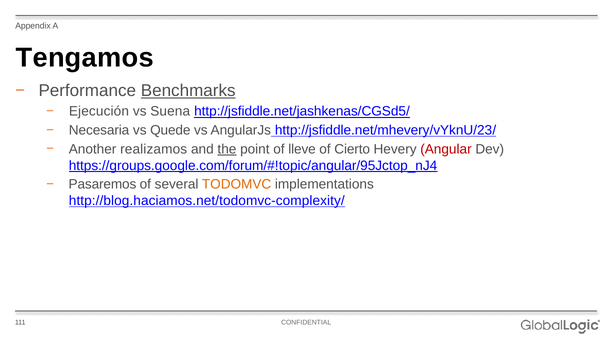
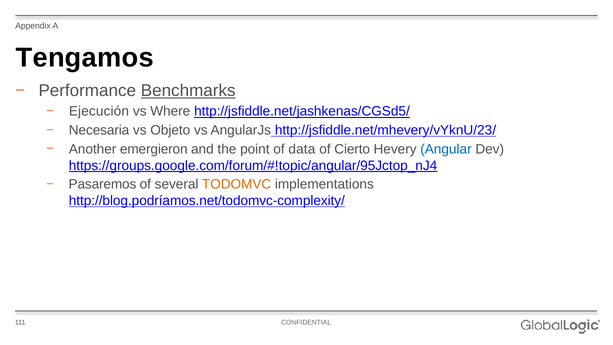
Suena: Suena -> Where
Quede: Quede -> Objeto
realizamos: realizamos -> emergieron
the underline: present -> none
lleve: lleve -> data
Angular colour: red -> blue
http://blog.haciamos.net/todomvc-complexity/: http://blog.haciamos.net/todomvc-complexity/ -> http://blog.podríamos.net/todomvc-complexity/
